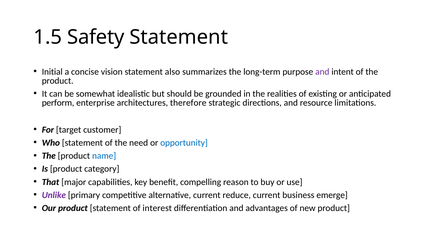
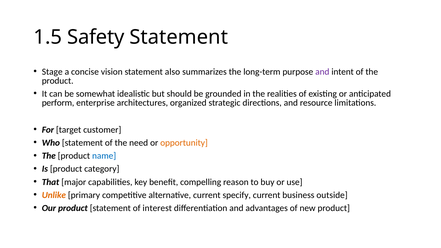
Initial: Initial -> Stage
therefore: therefore -> organized
opportunity colour: blue -> orange
Unlike colour: purple -> orange
reduce: reduce -> specify
emerge: emerge -> outside
